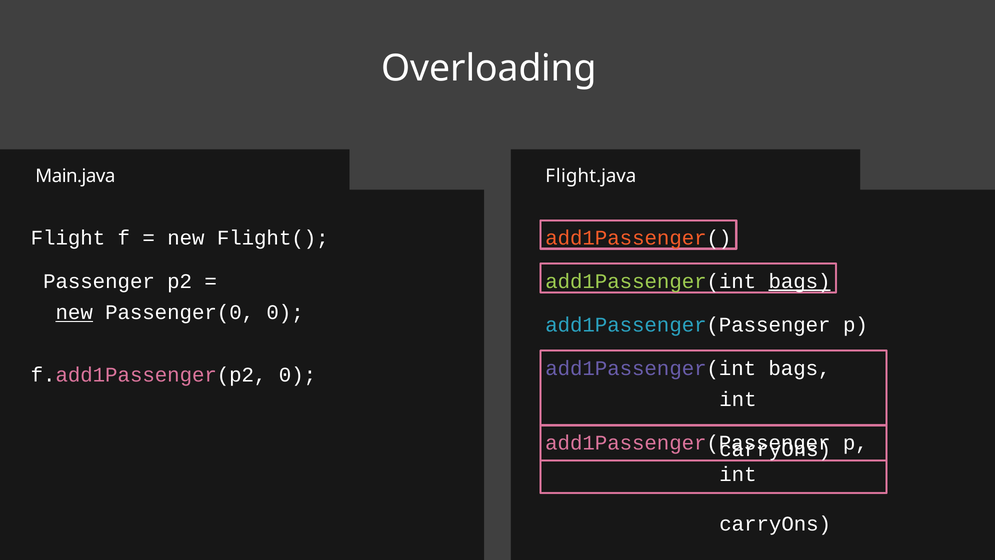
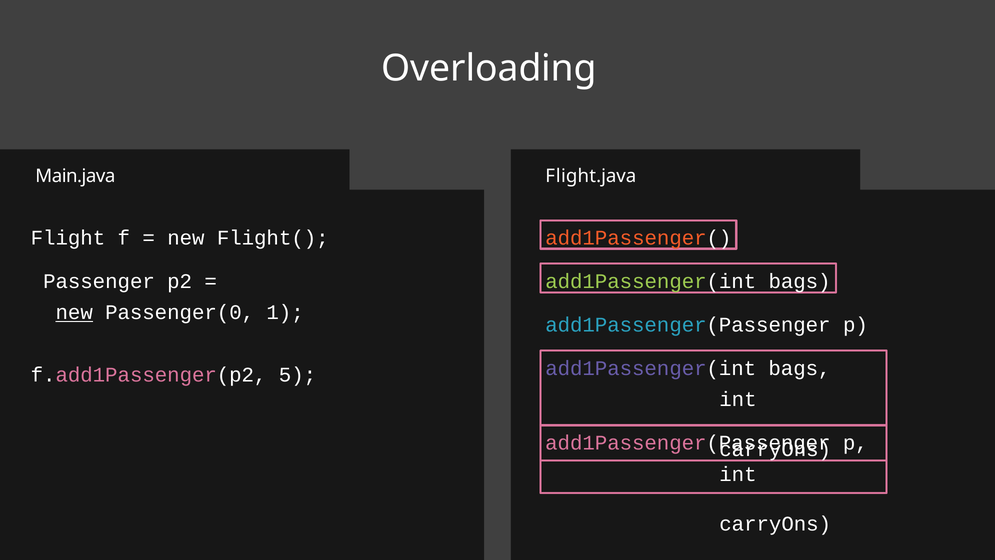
bags at (800, 281) underline: present -> none
Passenger(0 0: 0 -> 1
f.add1Passenger(p2 0: 0 -> 5
